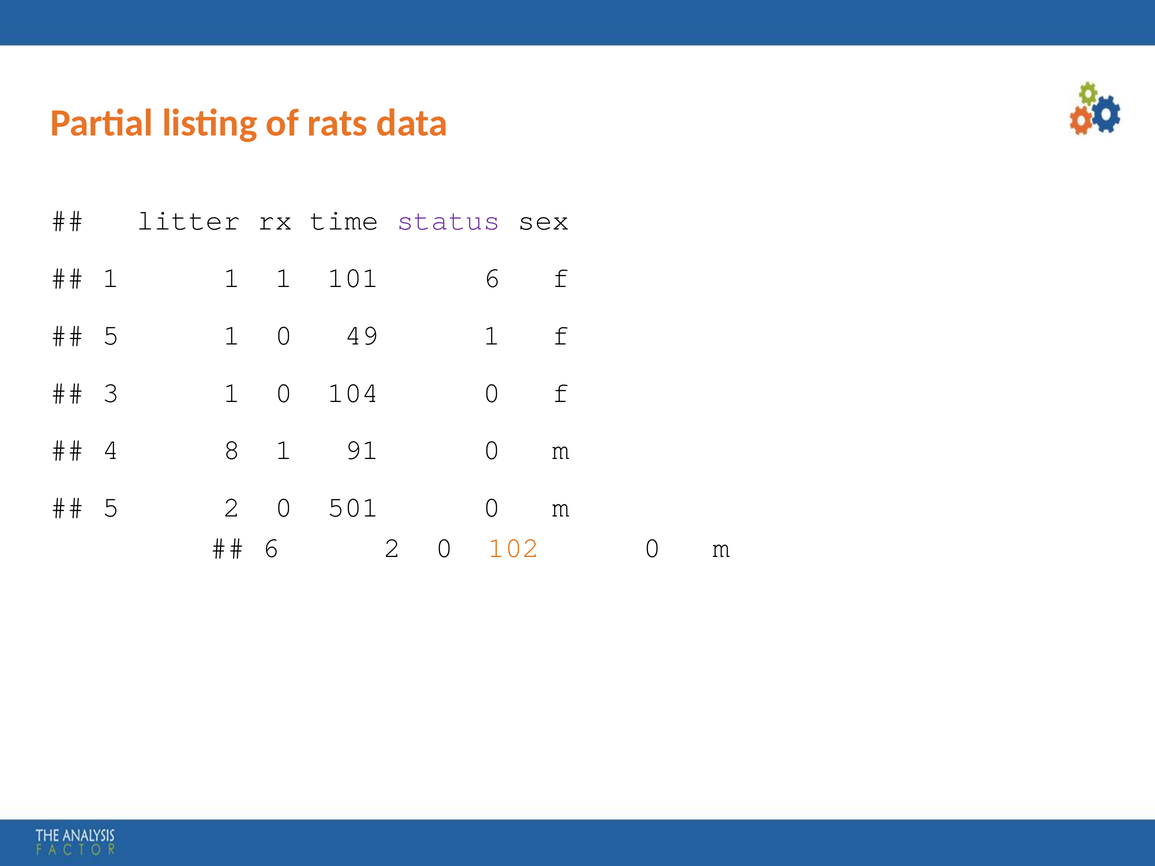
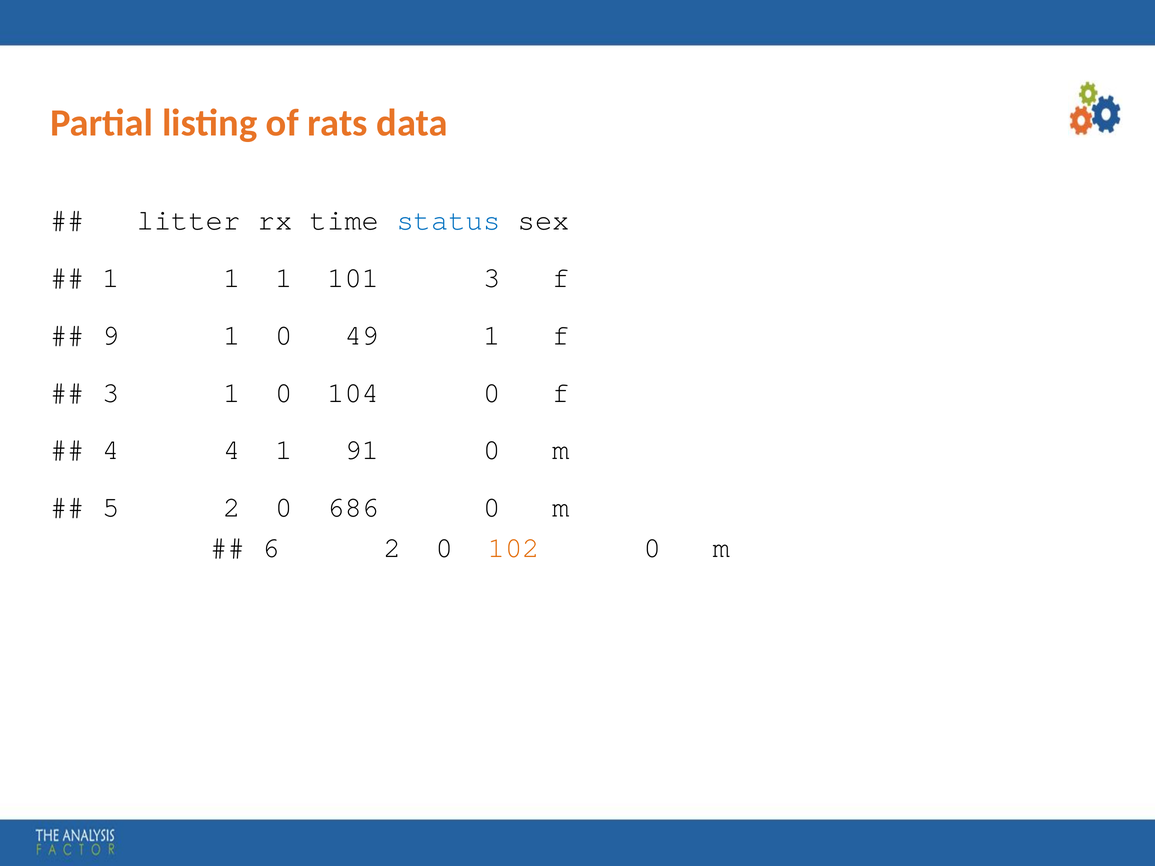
status colour: purple -> blue
101 6: 6 -> 3
5 at (111, 335): 5 -> 9
4 8: 8 -> 4
501: 501 -> 686
